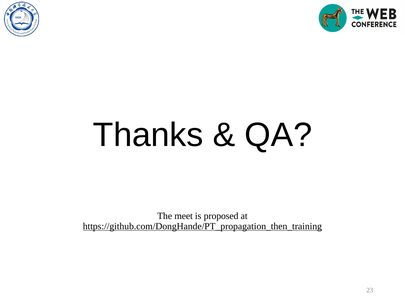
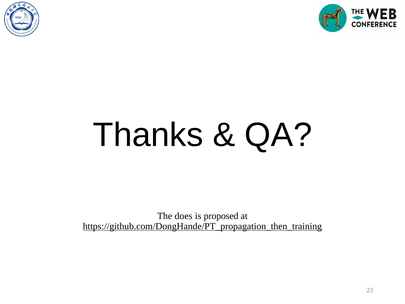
meet: meet -> does
